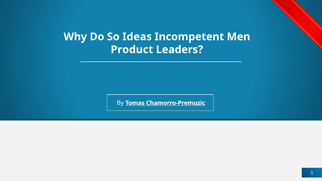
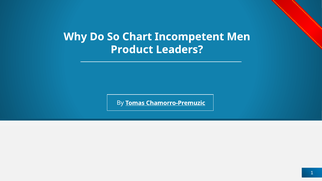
Ideas: Ideas -> Chart
